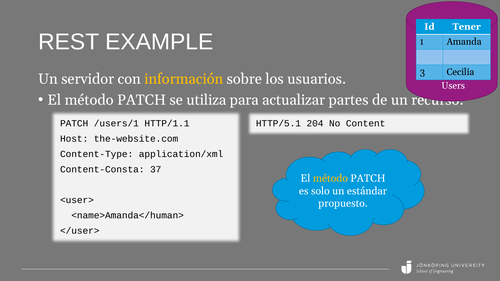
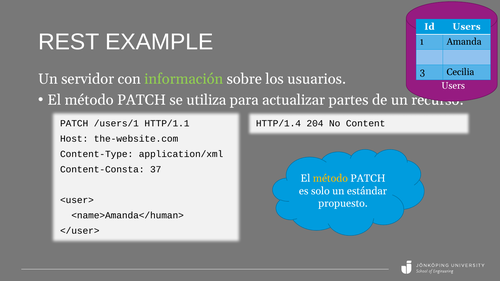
Id Tener: Tener -> Users
información colour: yellow -> light green
HTTP/5.1: HTTP/5.1 -> HTTP/1.4
